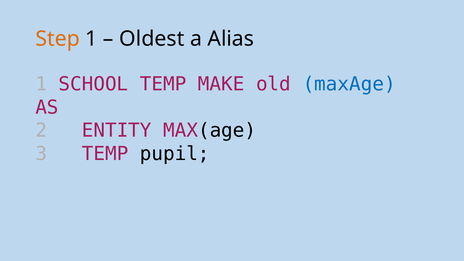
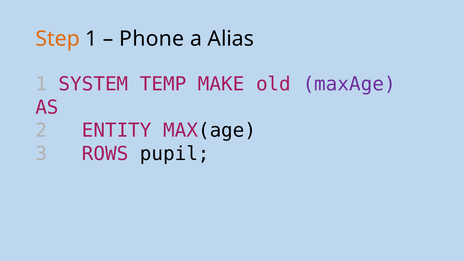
Oldest: Oldest -> Phone
SCHOOL: SCHOOL -> SYSTEM
maxAge colour: blue -> purple
3 TEMP: TEMP -> ROWS
